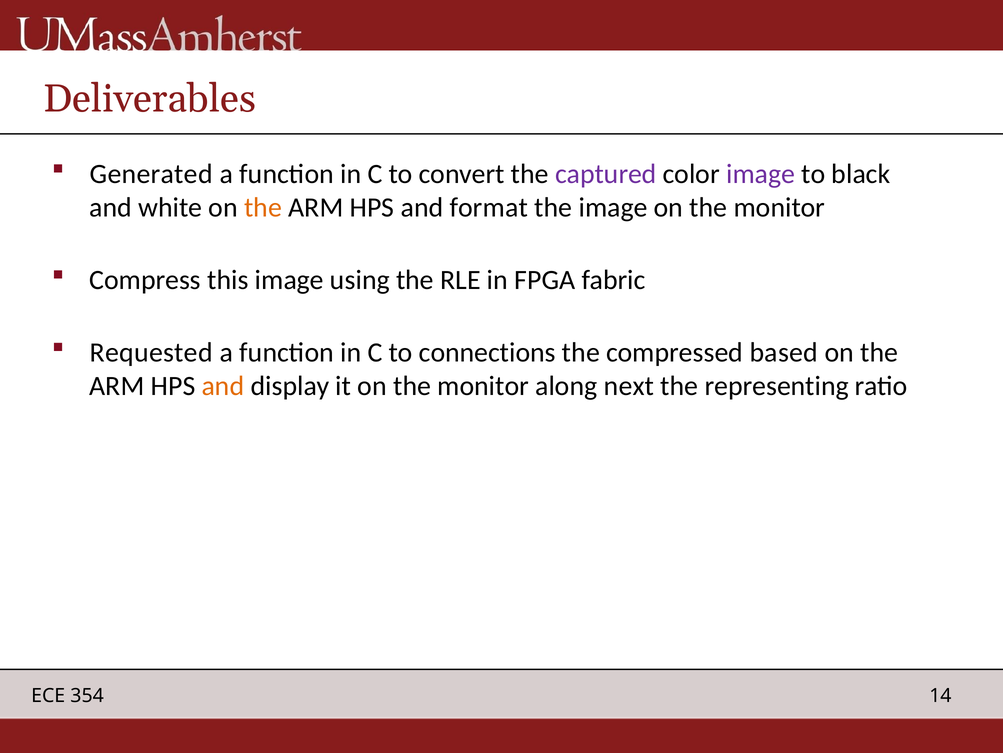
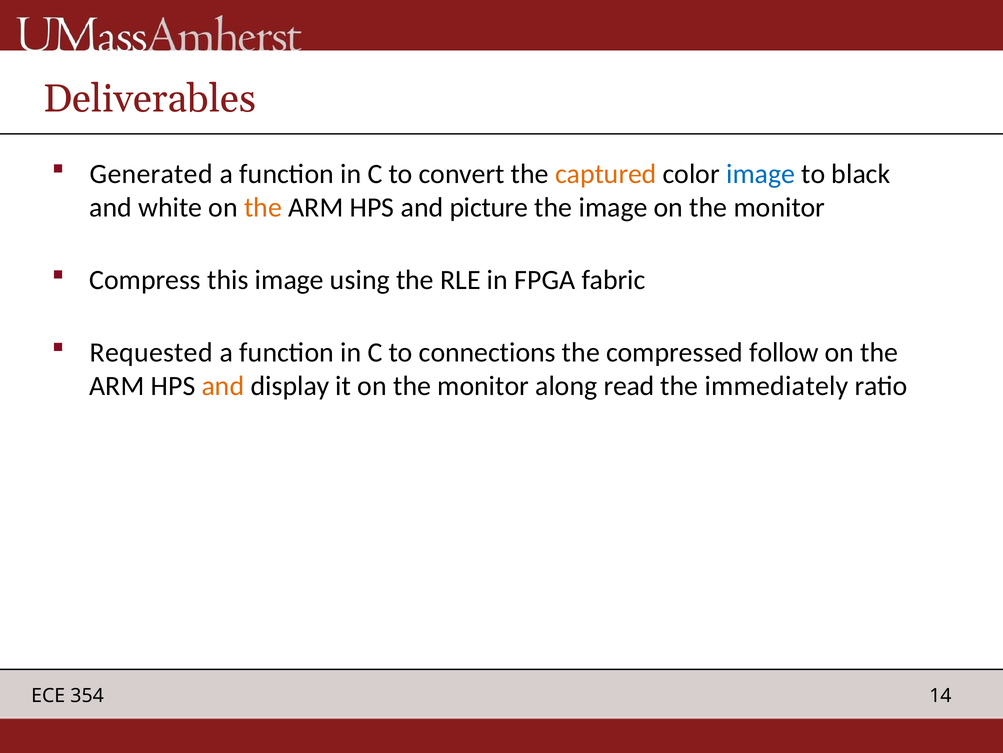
captured colour: purple -> orange
image at (761, 174) colour: purple -> blue
format: format -> picture
based: based -> follow
next: next -> read
representing: representing -> immediately
